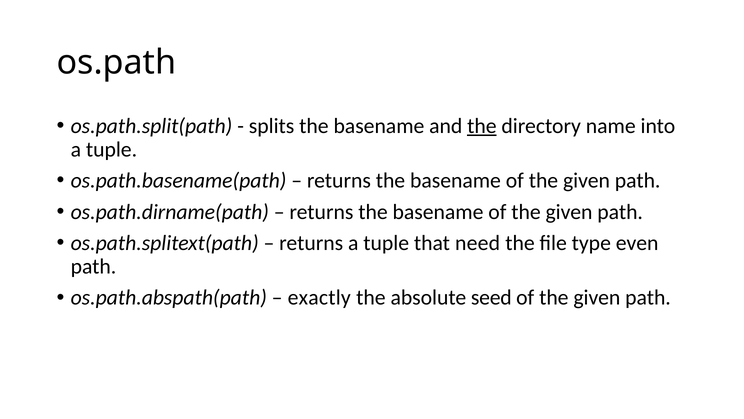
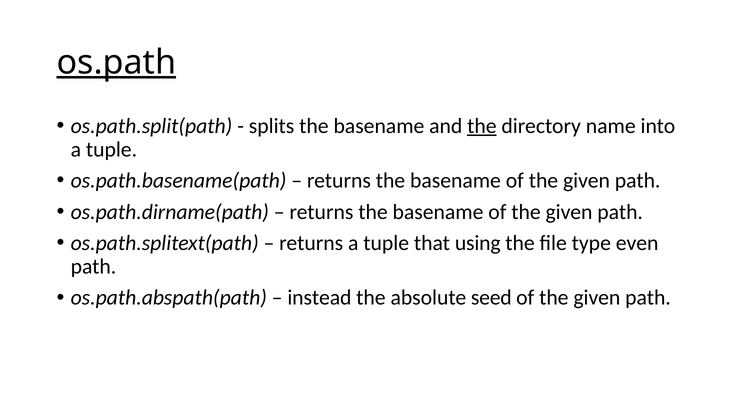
os.path underline: none -> present
need: need -> using
exactly: exactly -> instead
